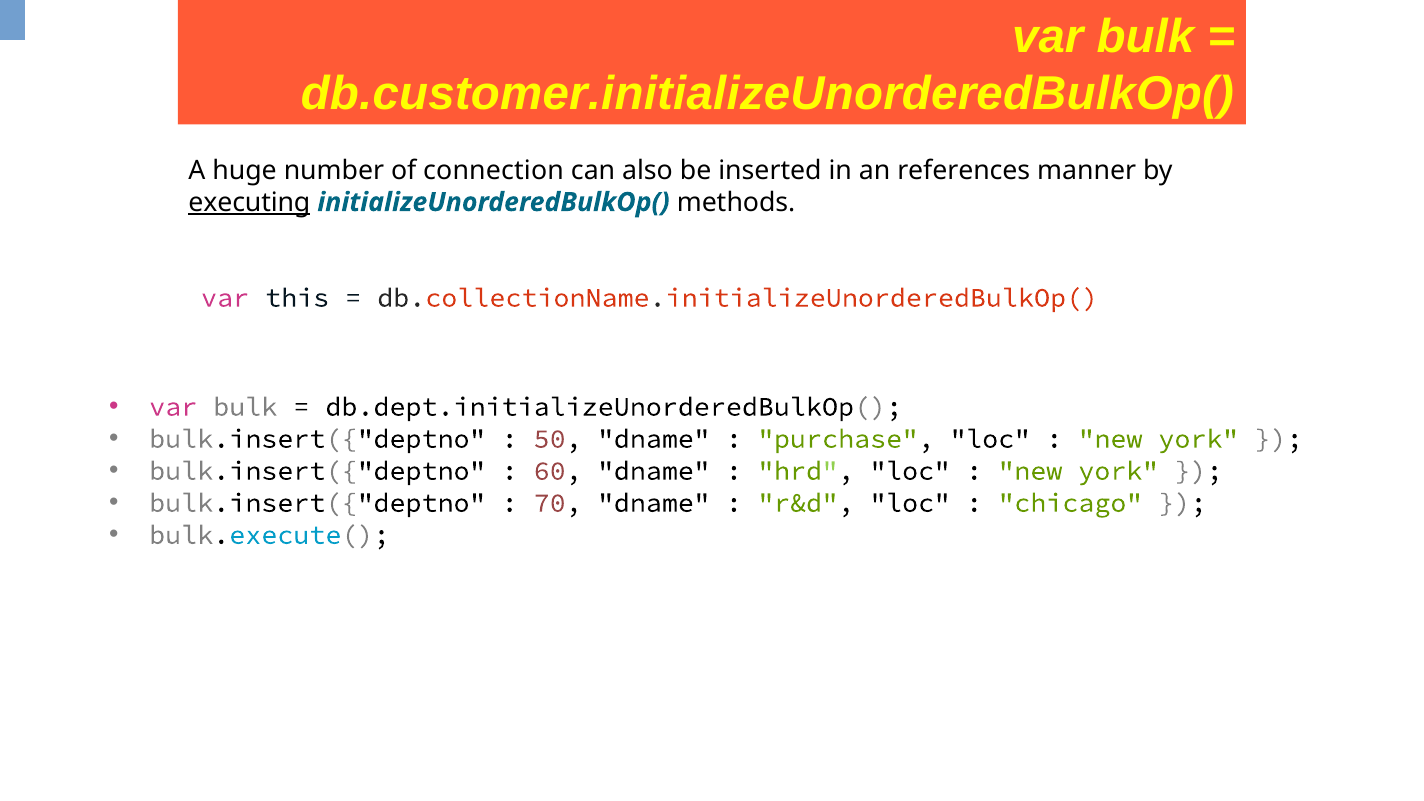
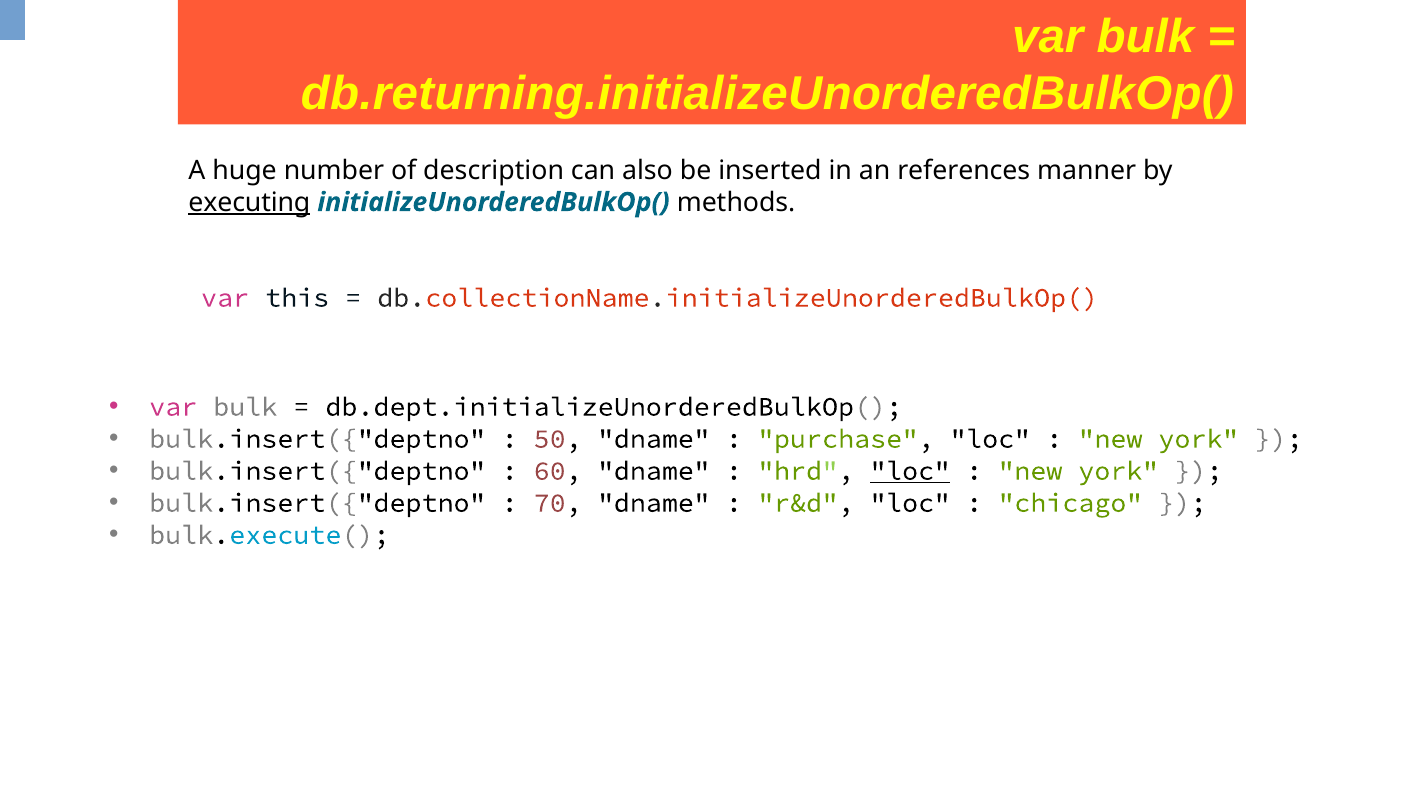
db.customer.initializeUnorderedBulkOp(: db.customer.initializeUnorderedBulkOp( -> db.returning.initializeUnorderedBulkOp(
connection: connection -> description
loc at (910, 471) underline: none -> present
